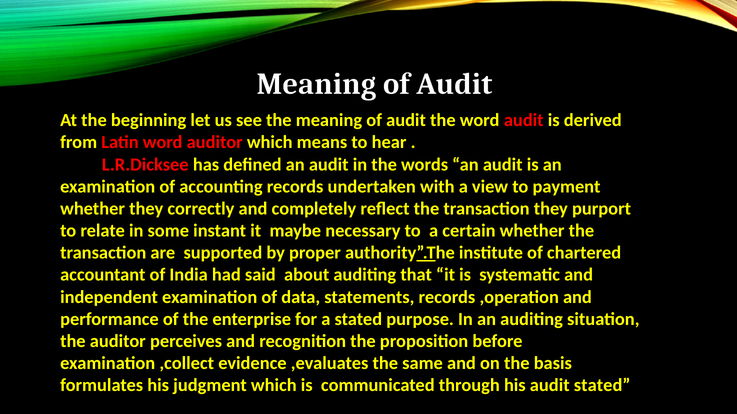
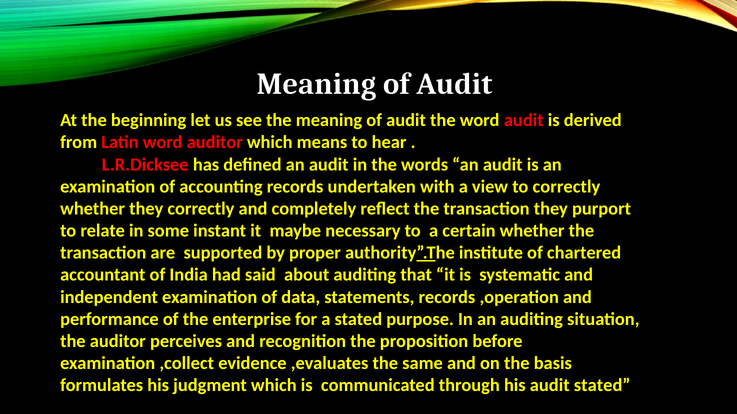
to payment: payment -> correctly
